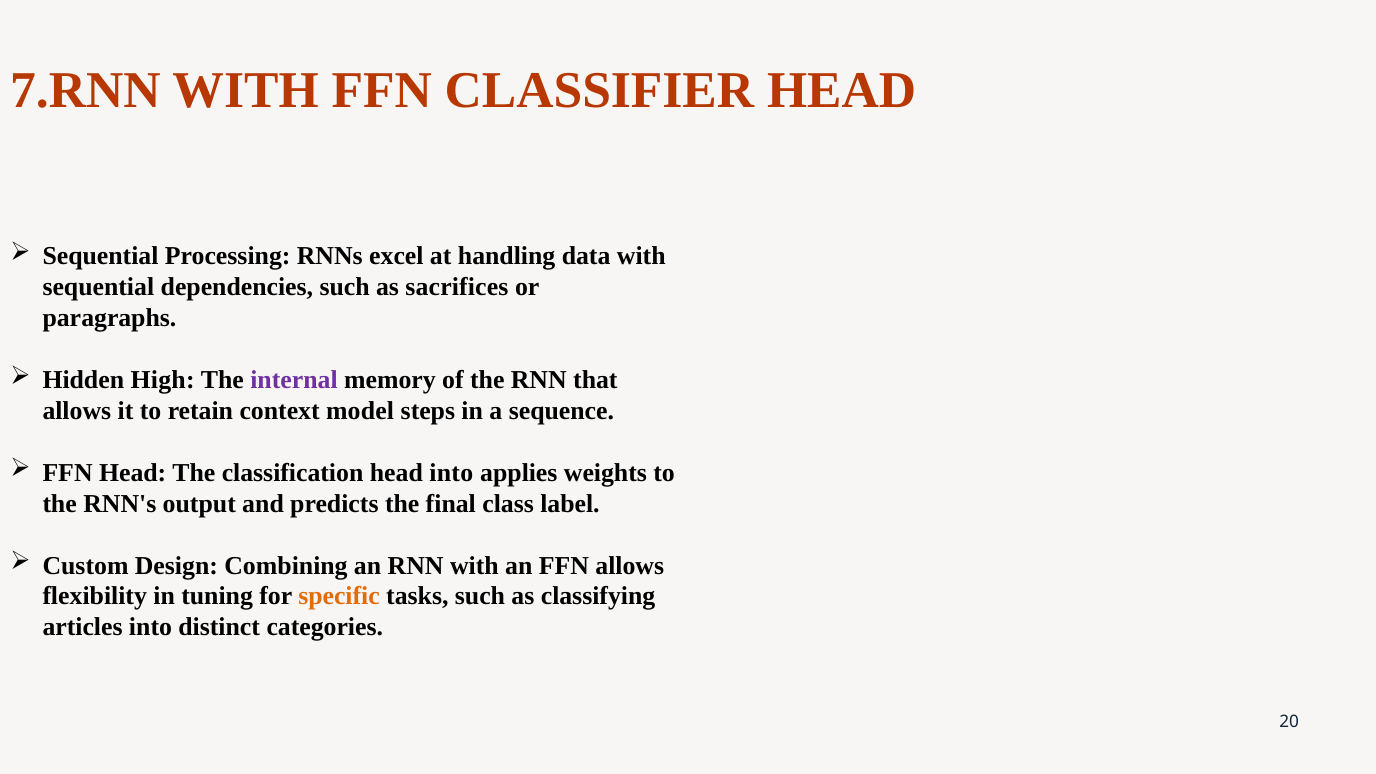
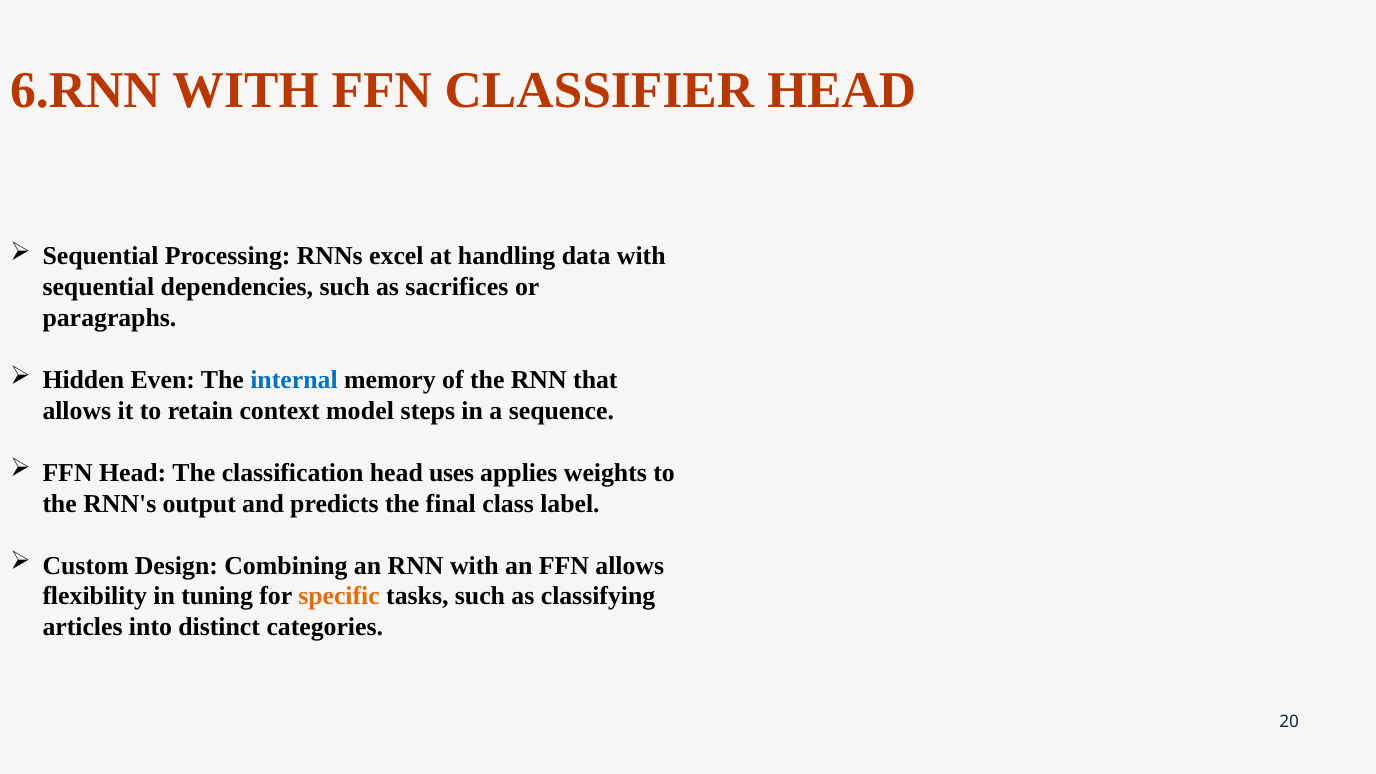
7.RNN: 7.RNN -> 6.RNN
High: High -> Even
internal colour: purple -> blue
head into: into -> uses
